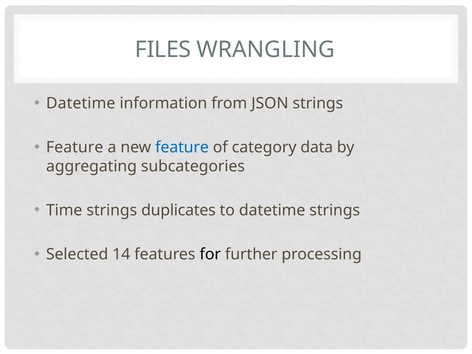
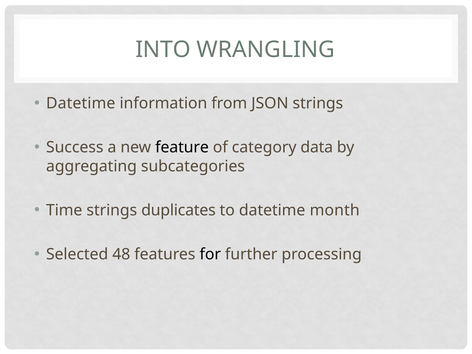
FILES: FILES -> INTO
Feature at (75, 147): Feature -> Success
feature at (182, 147) colour: blue -> black
datetime strings: strings -> month
14: 14 -> 48
